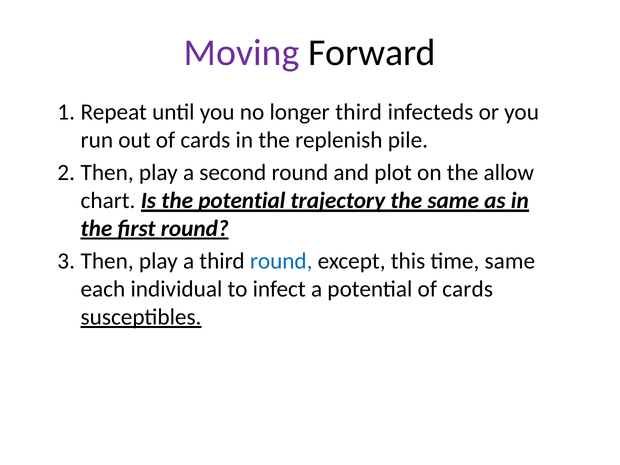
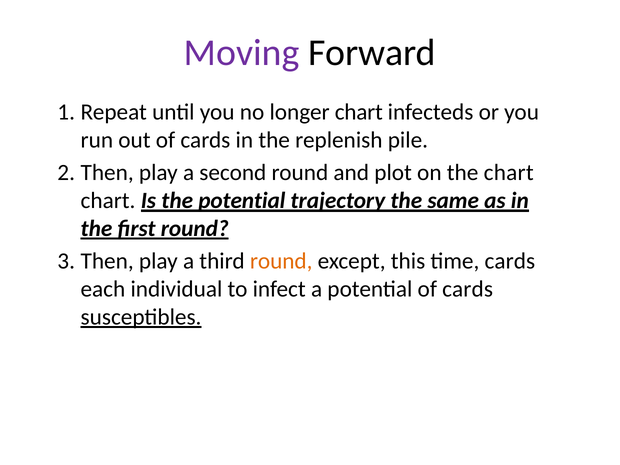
longer third: third -> chart
the allow: allow -> chart
round at (281, 261) colour: blue -> orange
time same: same -> cards
